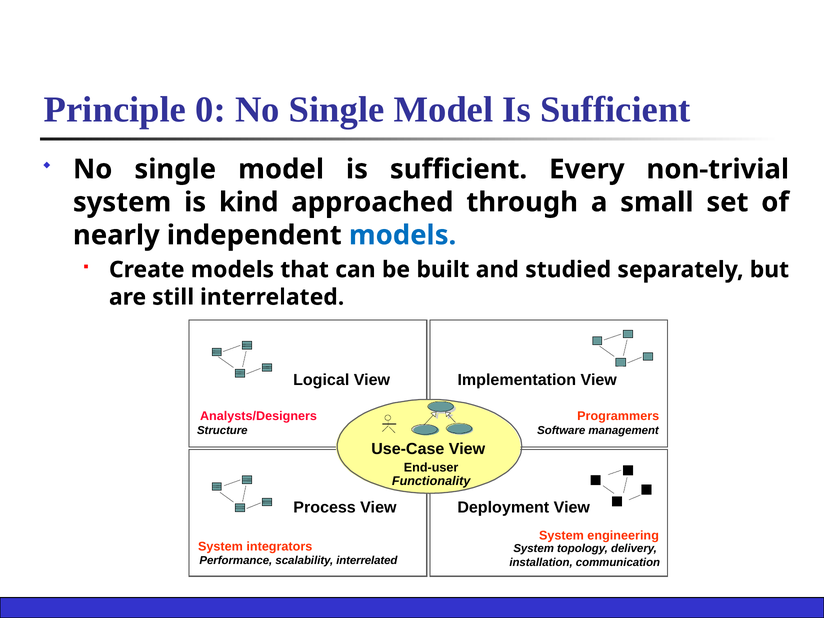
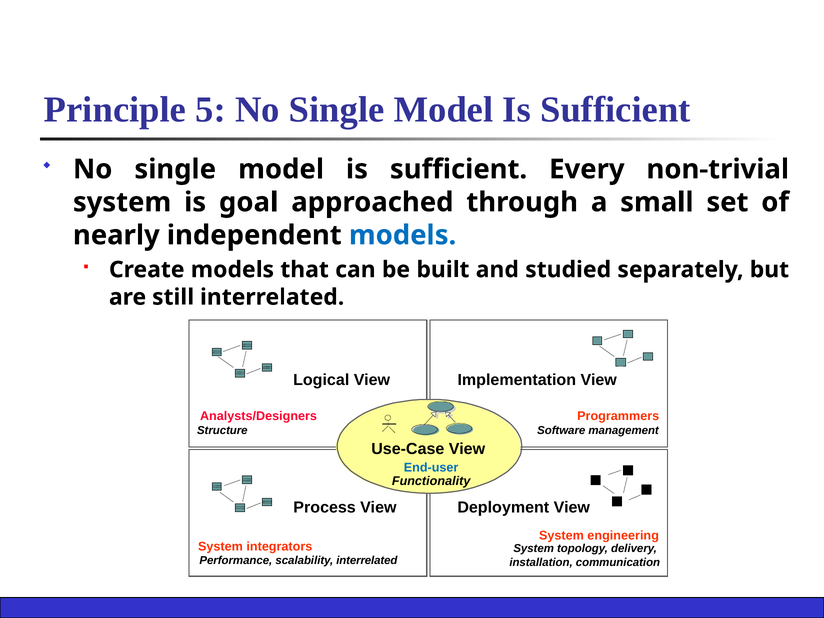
0: 0 -> 5
kind: kind -> goal
End-user colour: black -> blue
